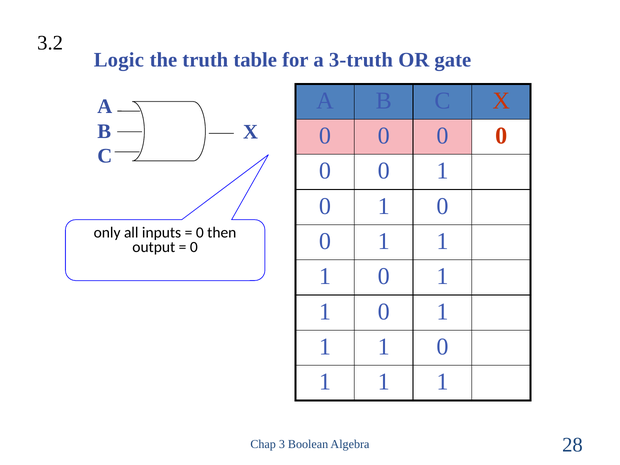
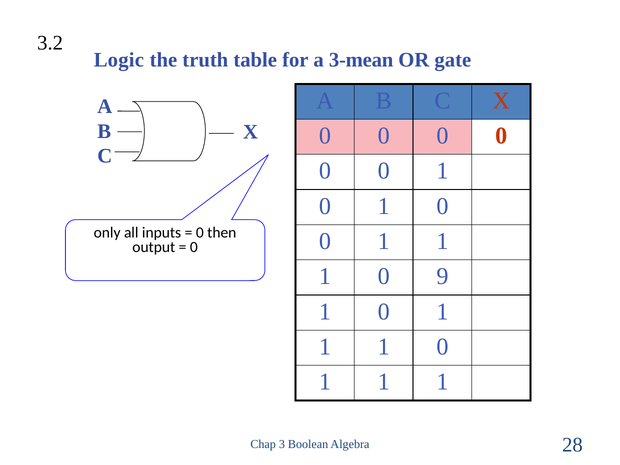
3-truth: 3-truth -> 3-mean
1 at (442, 276): 1 -> 9
